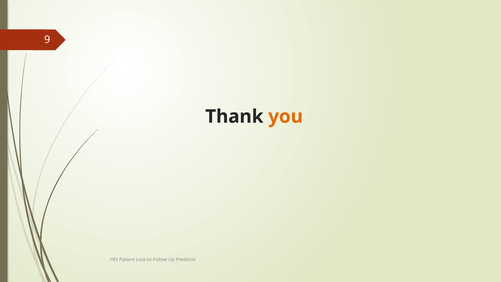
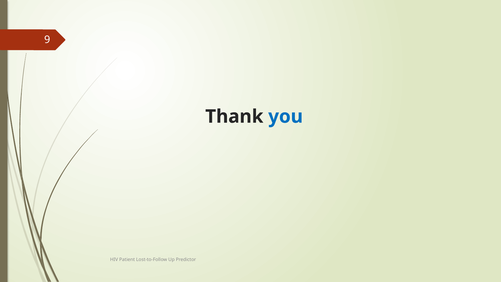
you colour: orange -> blue
